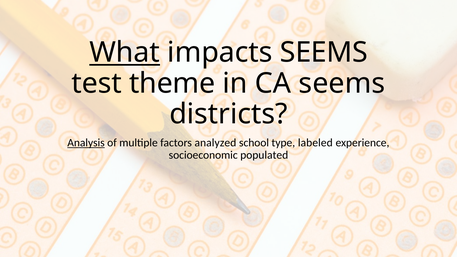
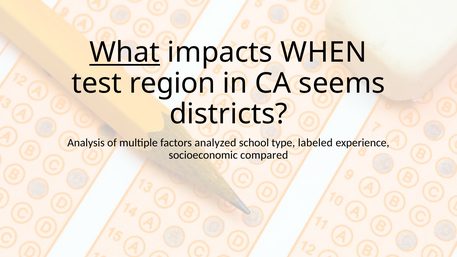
impacts SEEMS: SEEMS -> WHEN
theme: theme -> region
Analysis underline: present -> none
populated: populated -> compared
